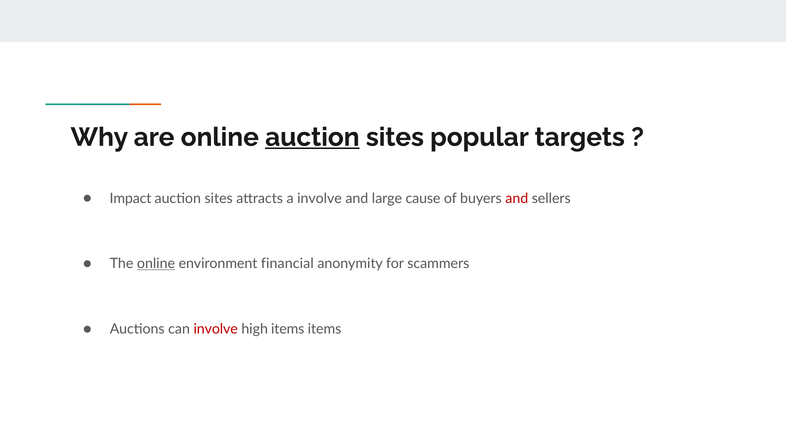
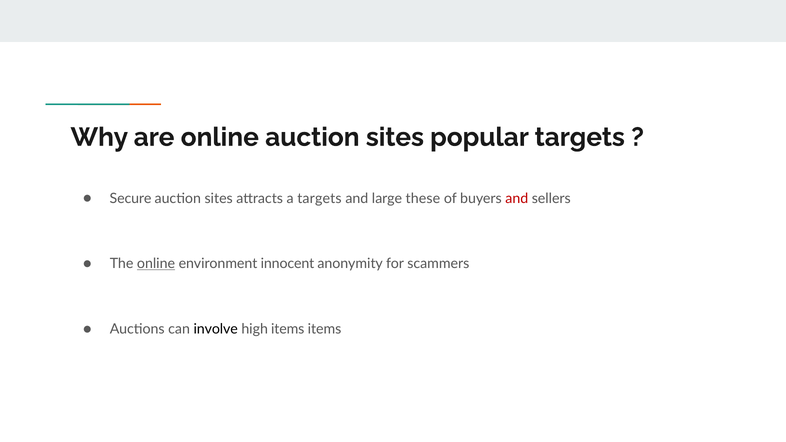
auction at (312, 137) underline: present -> none
Impact: Impact -> Secure
a involve: involve -> targets
cause: cause -> these
financial: financial -> innocent
involve at (216, 329) colour: red -> black
